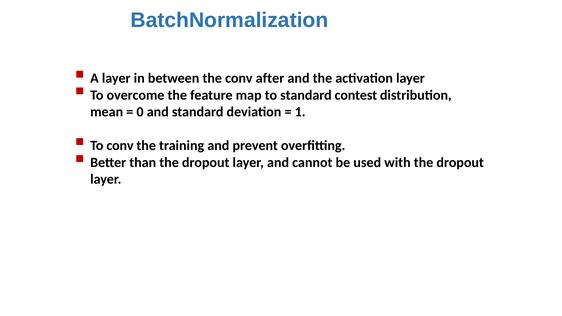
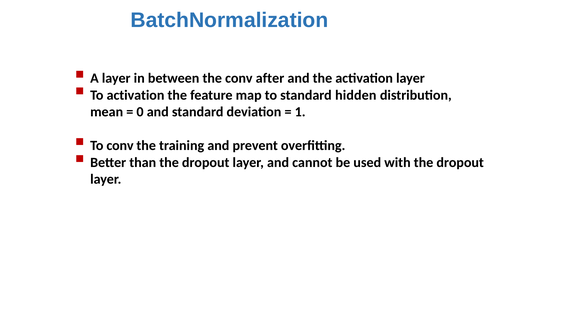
To overcome: overcome -> activation
contest: contest -> hidden
